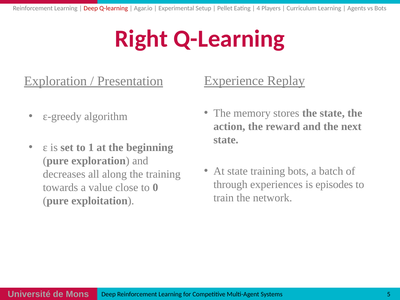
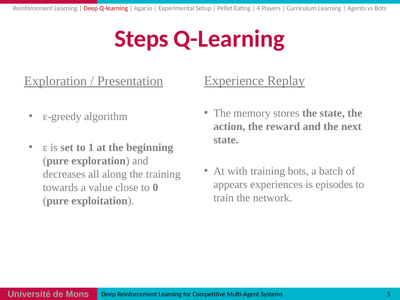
Right: Right -> Steps
At state: state -> with
through: through -> appears
